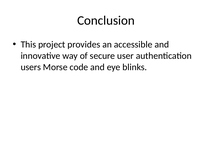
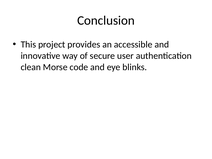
users: users -> clean
